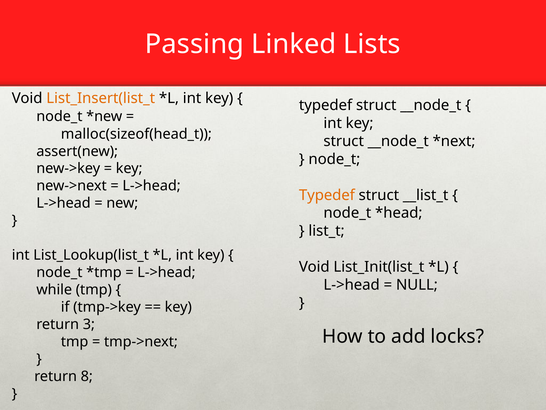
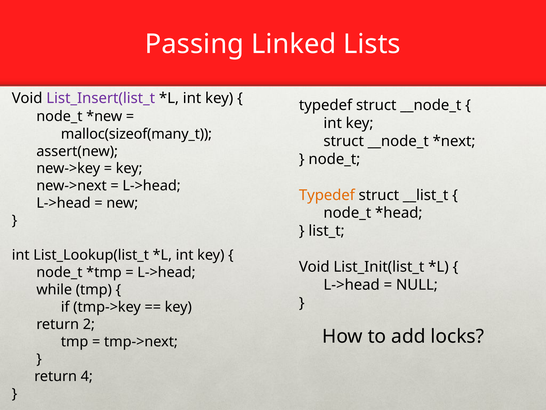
List_Insert(list_t colour: orange -> purple
malloc(sizeof(head_t: malloc(sizeof(head_t -> malloc(sizeof(many_t
3: 3 -> 2
8: 8 -> 4
